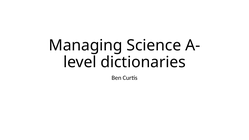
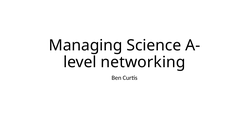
dictionaries: dictionaries -> networking
